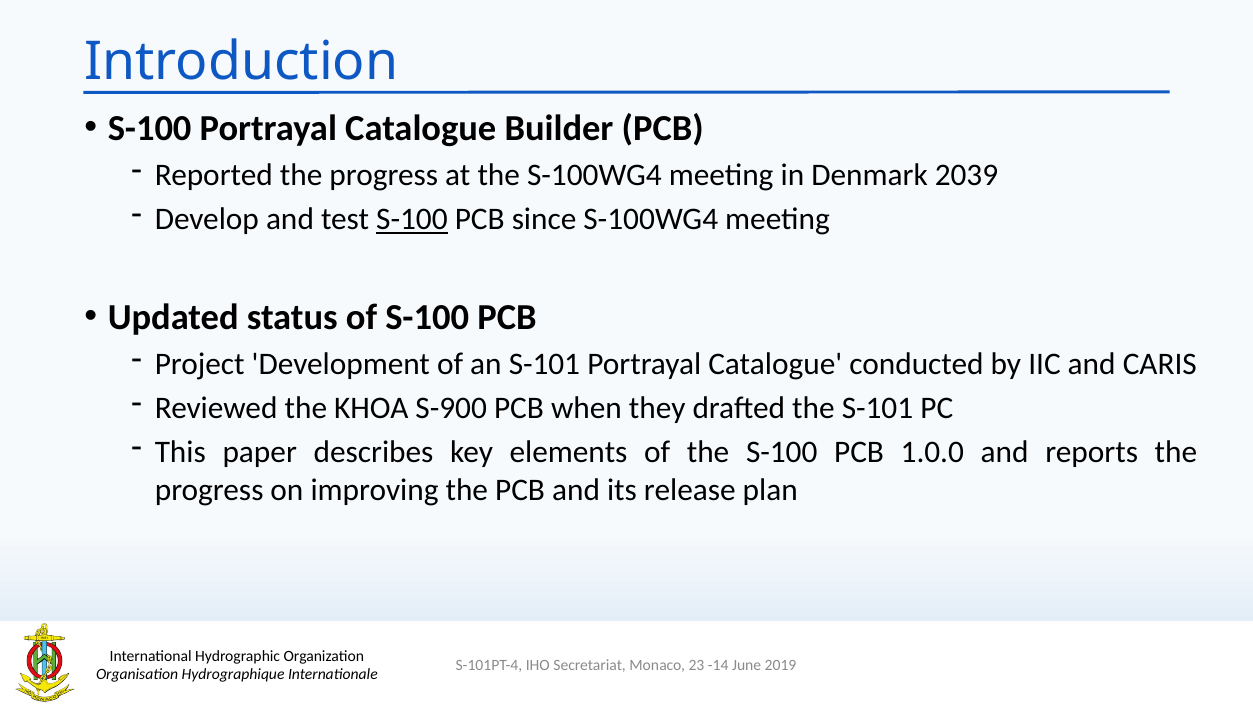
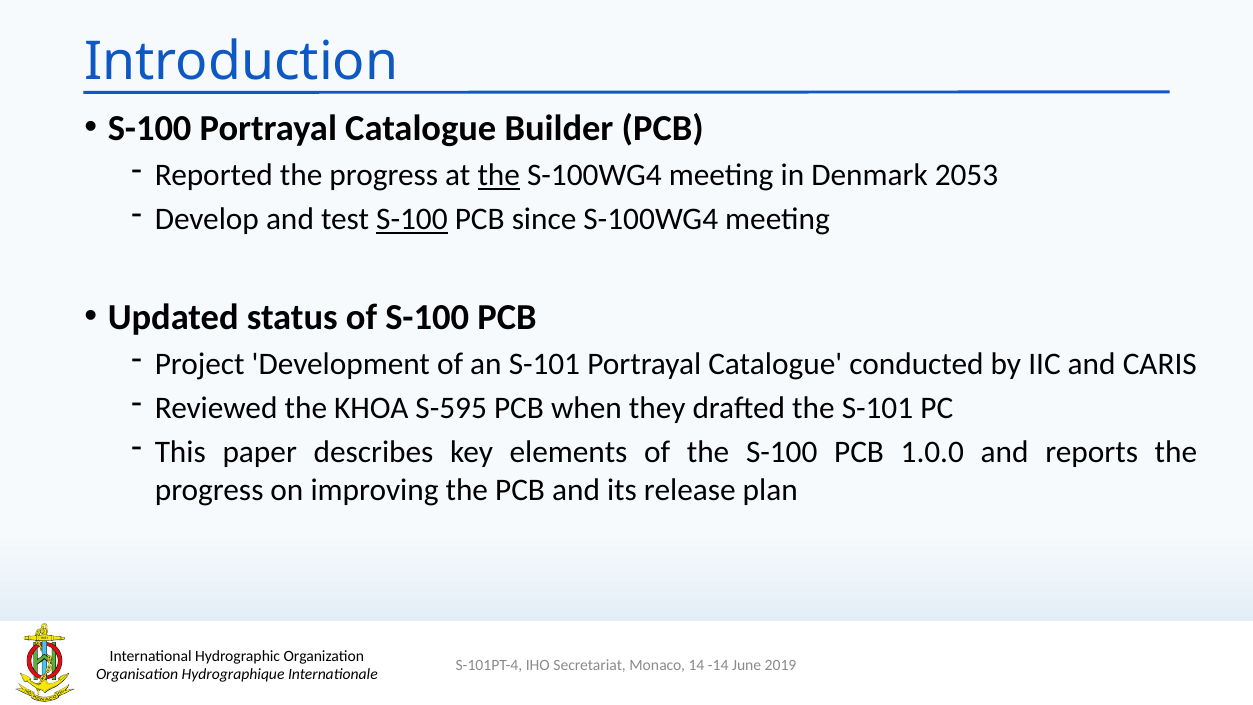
the at (499, 175) underline: none -> present
2039: 2039 -> 2053
S-900: S-900 -> S-595
23: 23 -> 14
